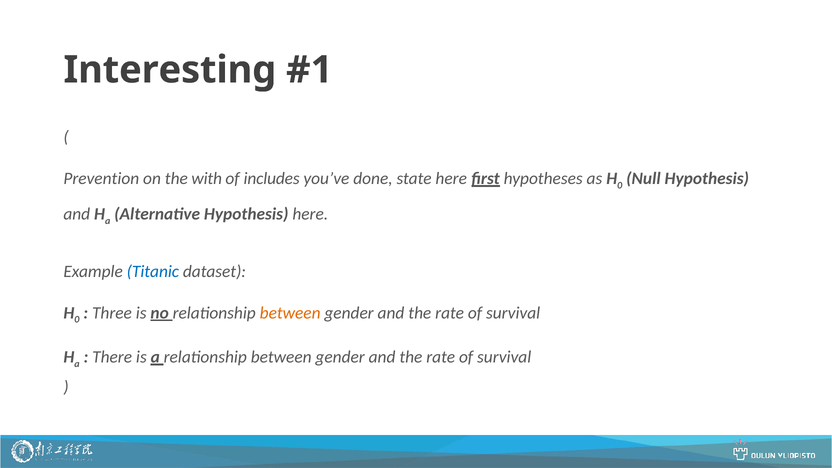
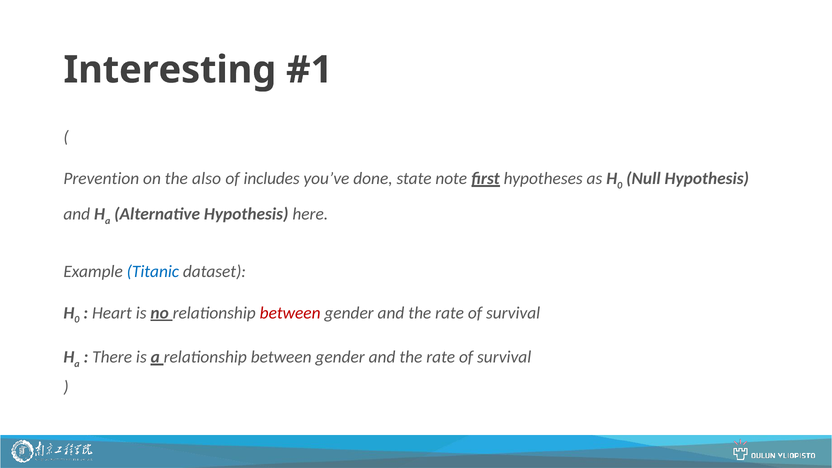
with: with -> also
state here: here -> note
Three: Three -> Heart
between at (290, 313) colour: orange -> red
